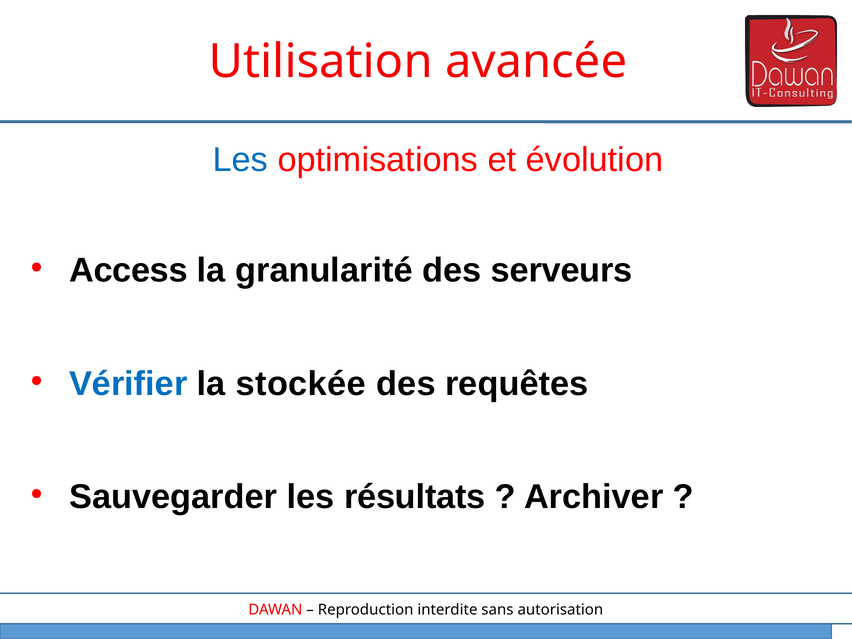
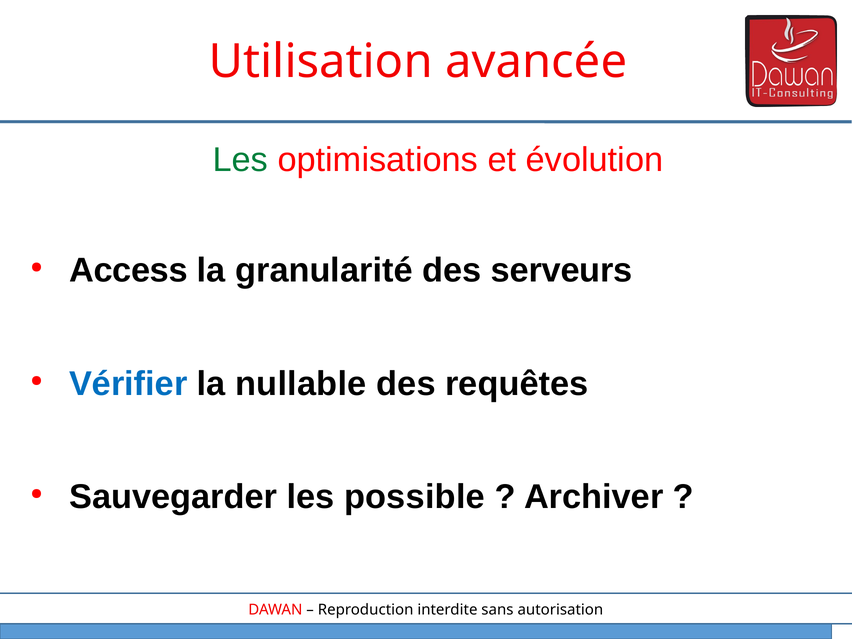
Les at (240, 160) colour: blue -> green
stockée: stockée -> nullable
résultats: résultats -> possible
